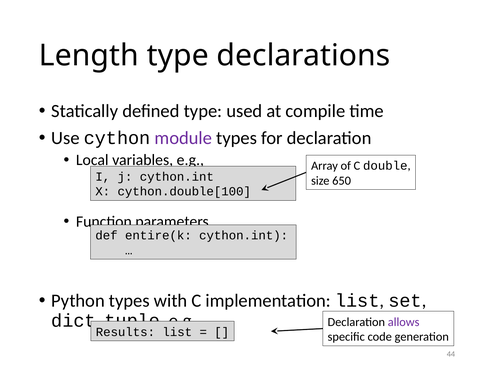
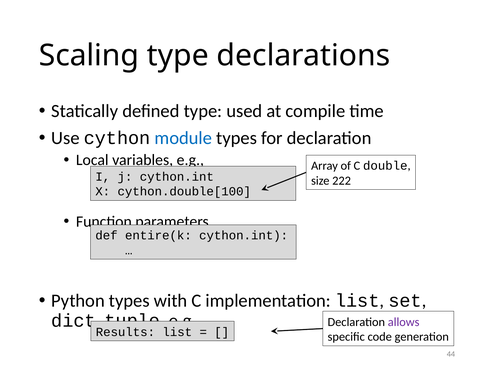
Length: Length -> Scaling
module colour: purple -> blue
650: 650 -> 222
